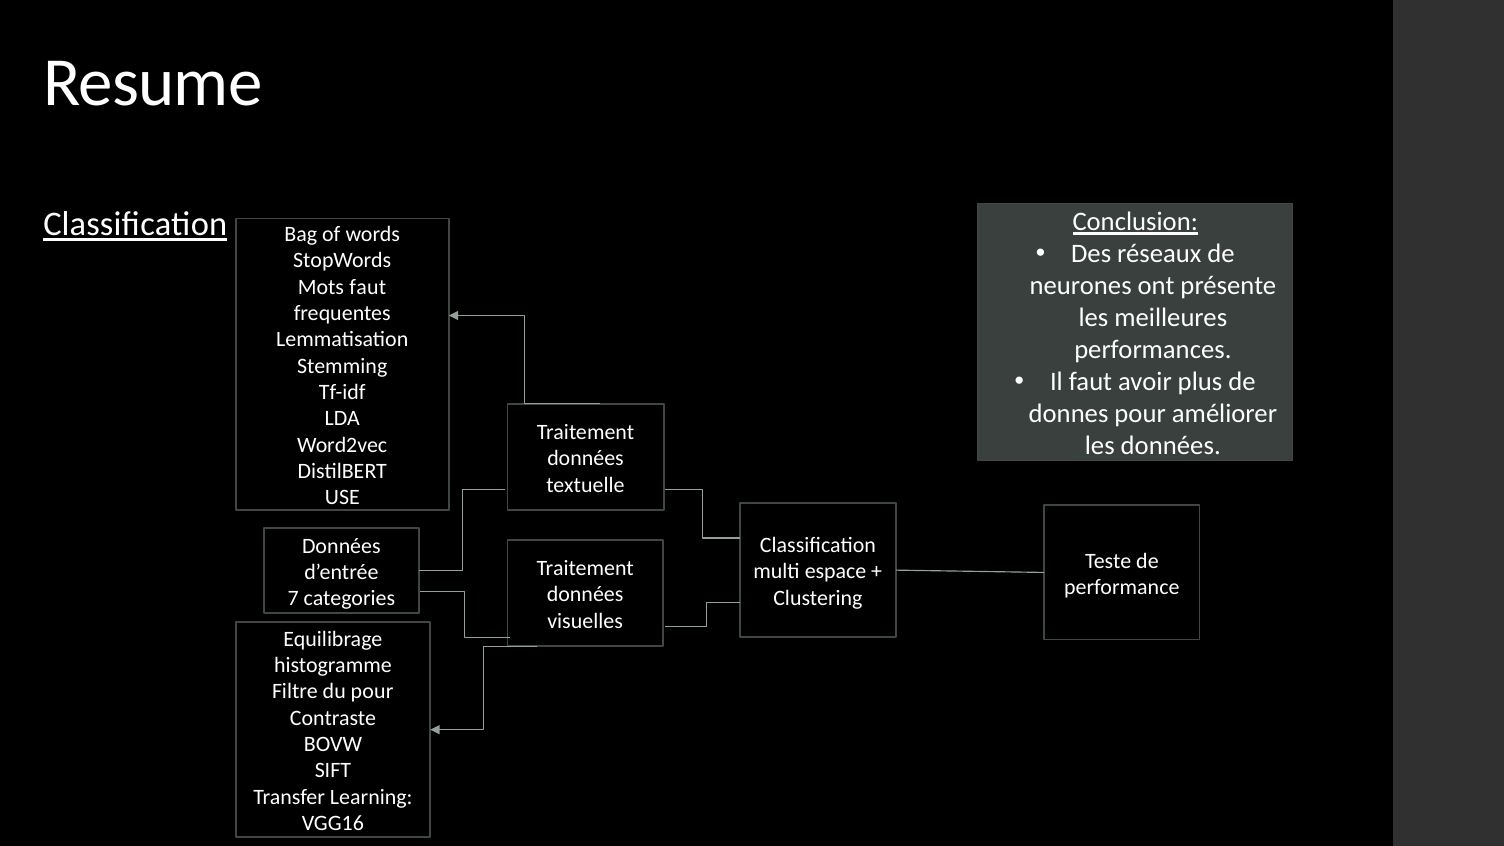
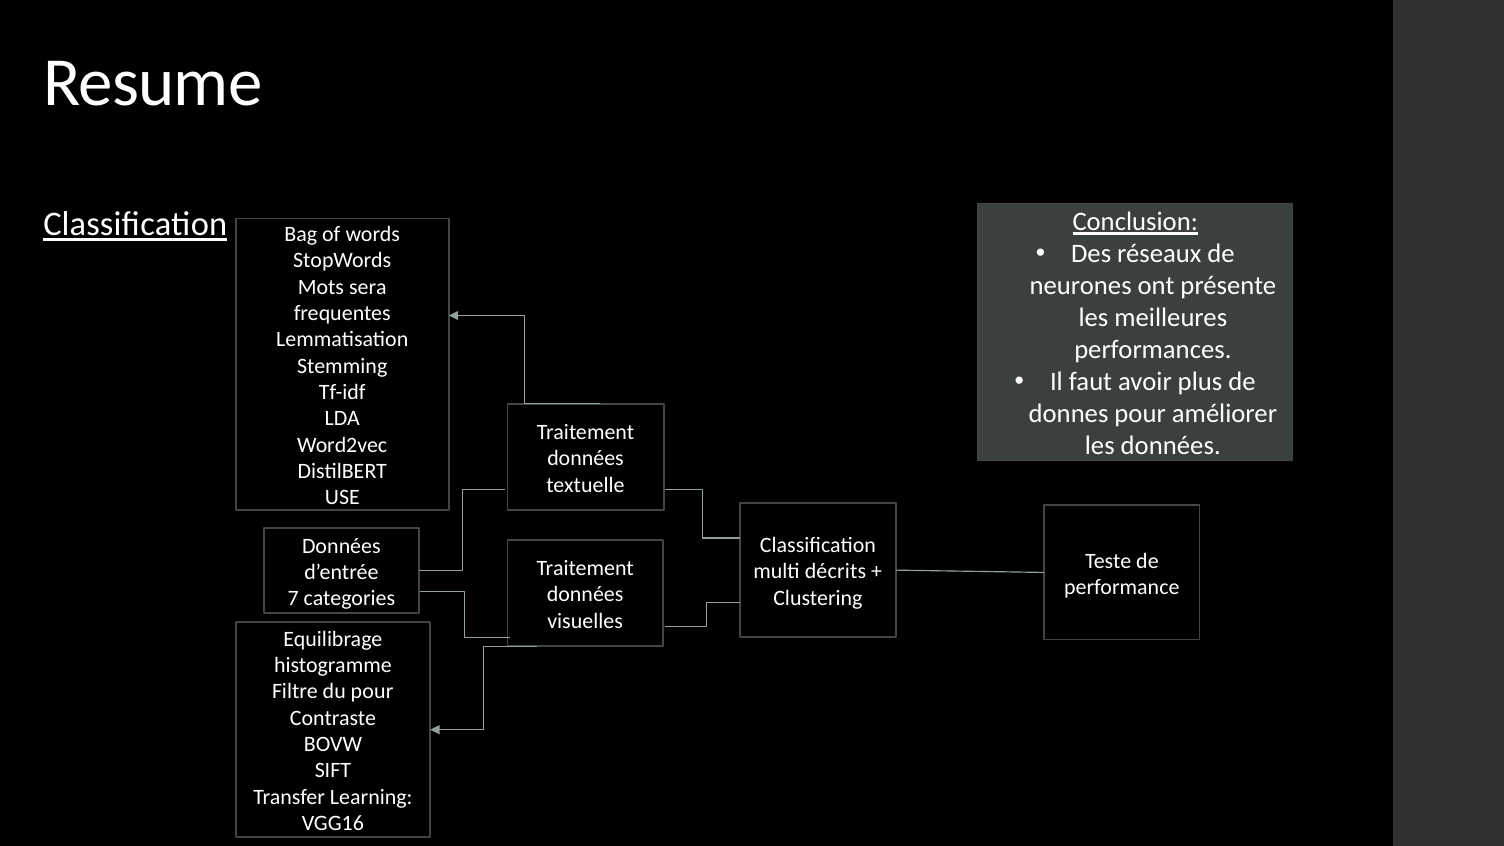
Mots faut: faut -> sera
espace: espace -> décrits
